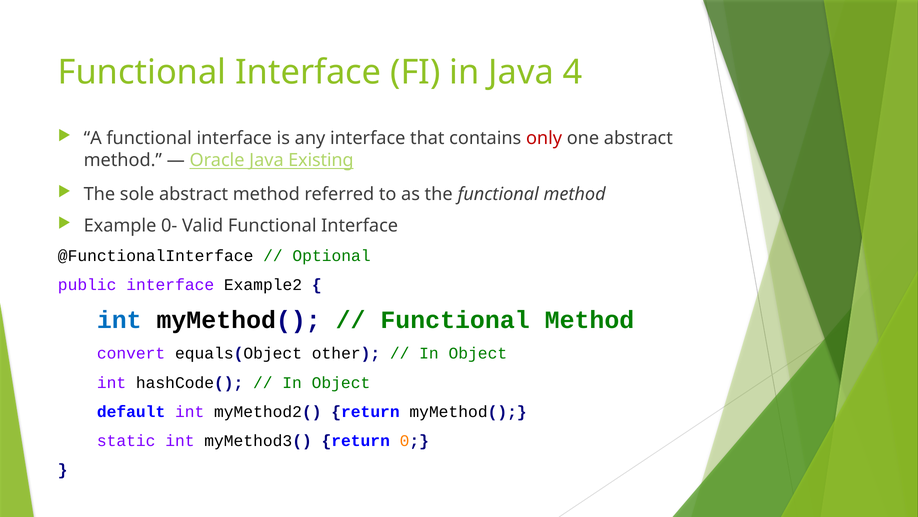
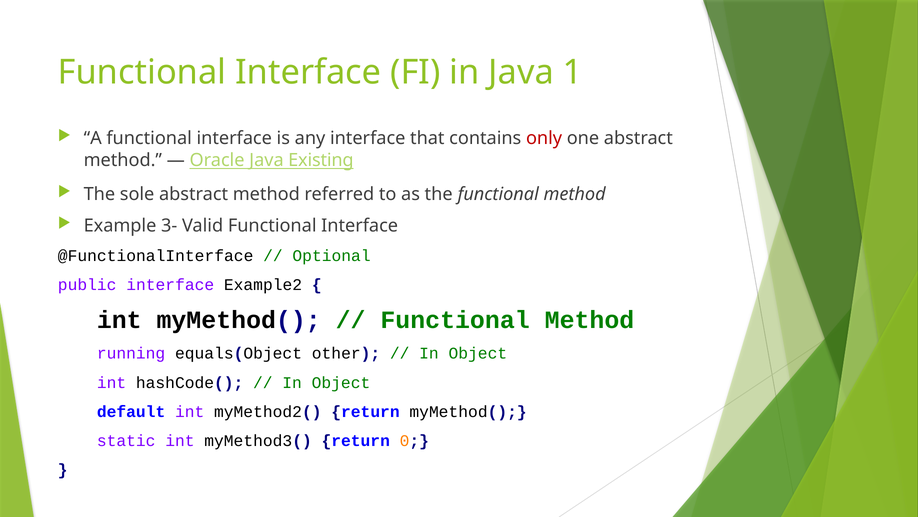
4: 4 -> 1
0-: 0- -> 3-
int at (119, 320) colour: blue -> black
convert: convert -> running
